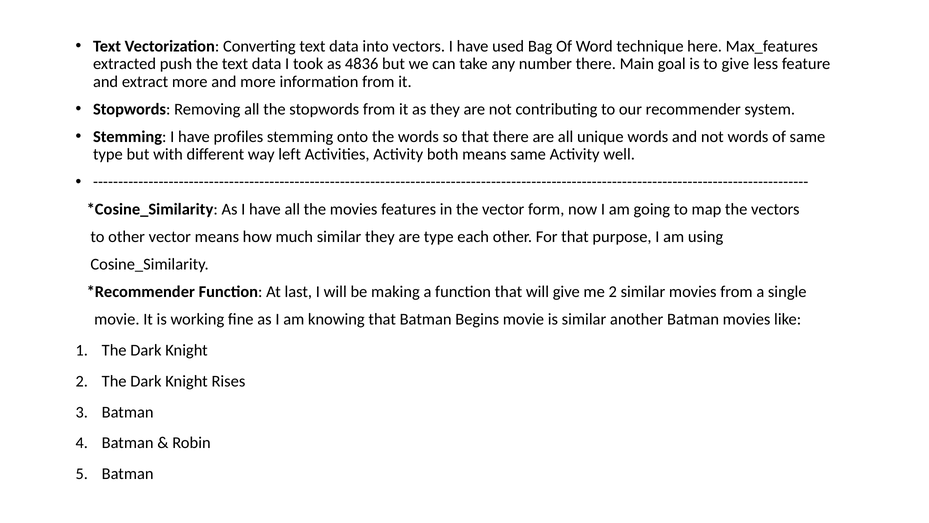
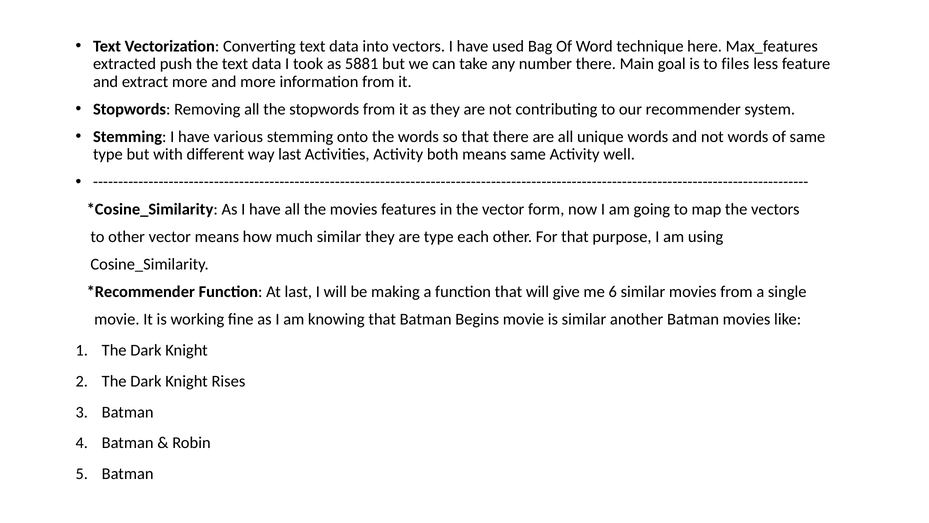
4836: 4836 -> 5881
to give: give -> files
profiles: profiles -> various
way left: left -> last
me 2: 2 -> 6
